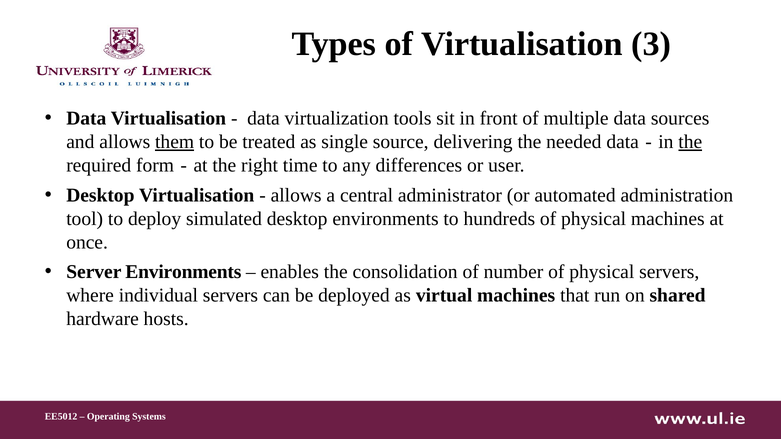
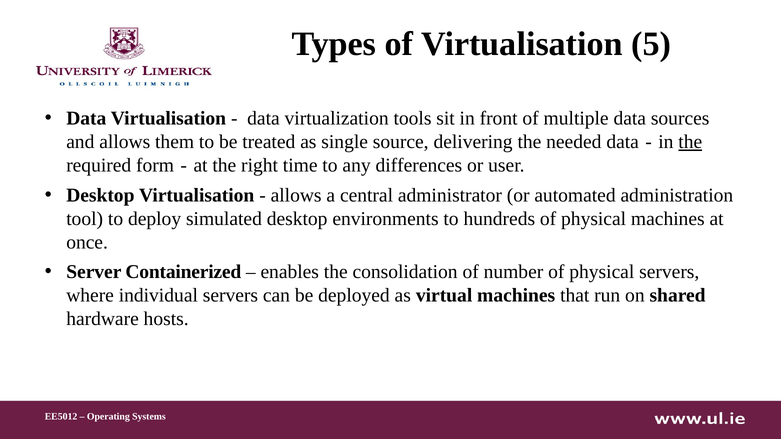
3: 3 -> 5
them underline: present -> none
Server Environments: Environments -> Containerized
